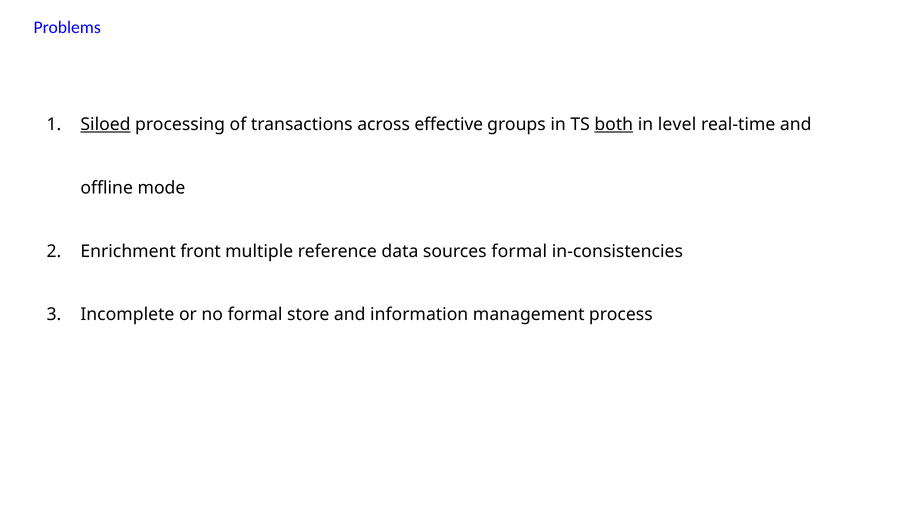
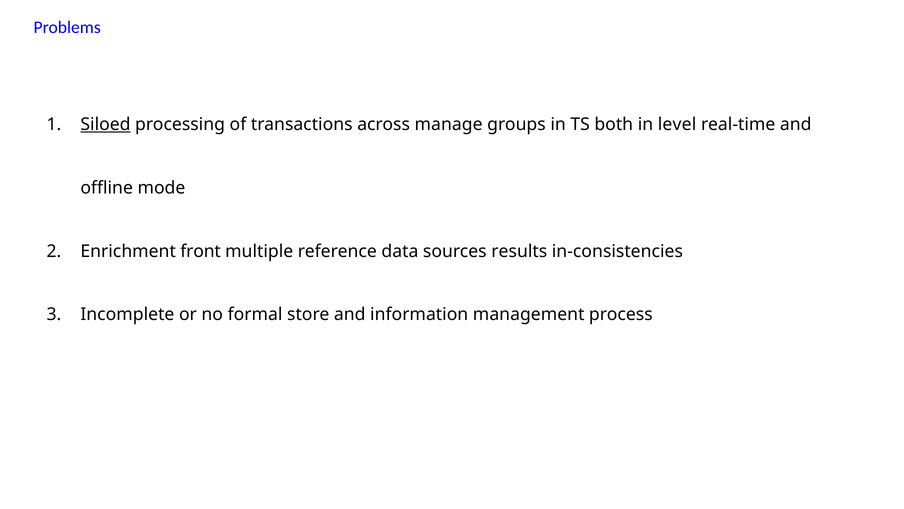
effective: effective -> manage
both underline: present -> none
sources formal: formal -> results
